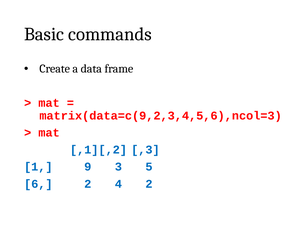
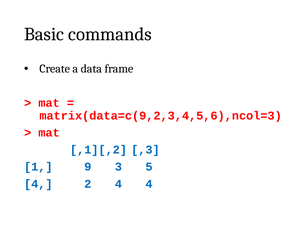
6 at (38, 184): 6 -> 4
4 2: 2 -> 4
